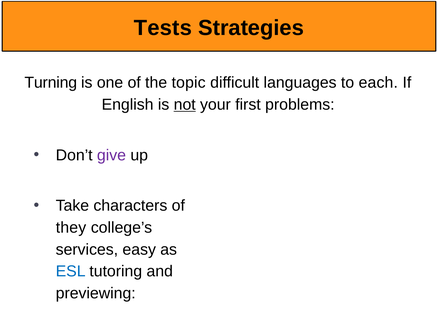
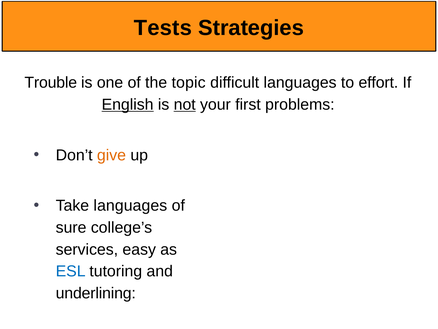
Turning: Turning -> Trouble
each: each -> effort
English underline: none -> present
give colour: purple -> orange
Take characters: characters -> languages
they: they -> sure
previewing: previewing -> underlining
